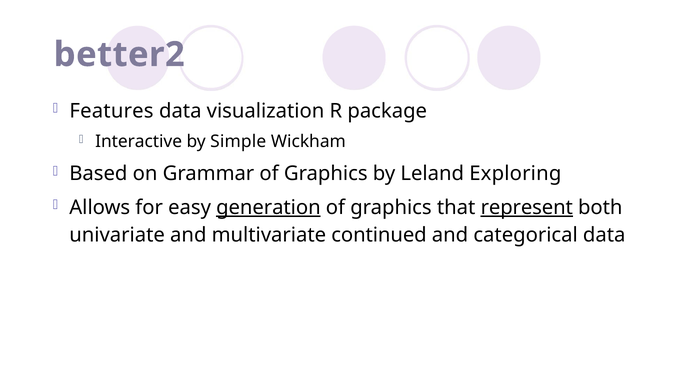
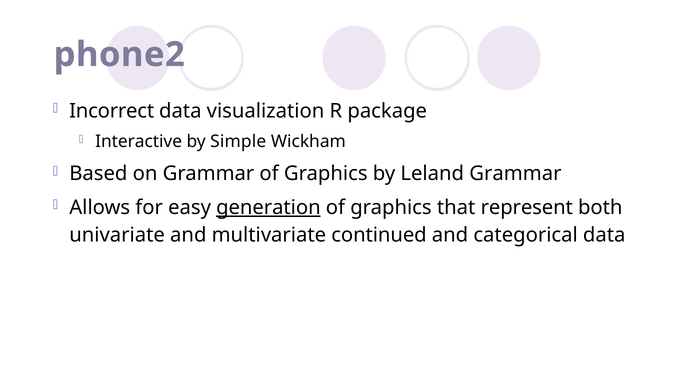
better2: better2 -> phone2
Features: Features -> Incorrect
Leland Exploring: Exploring -> Grammar
represent underline: present -> none
